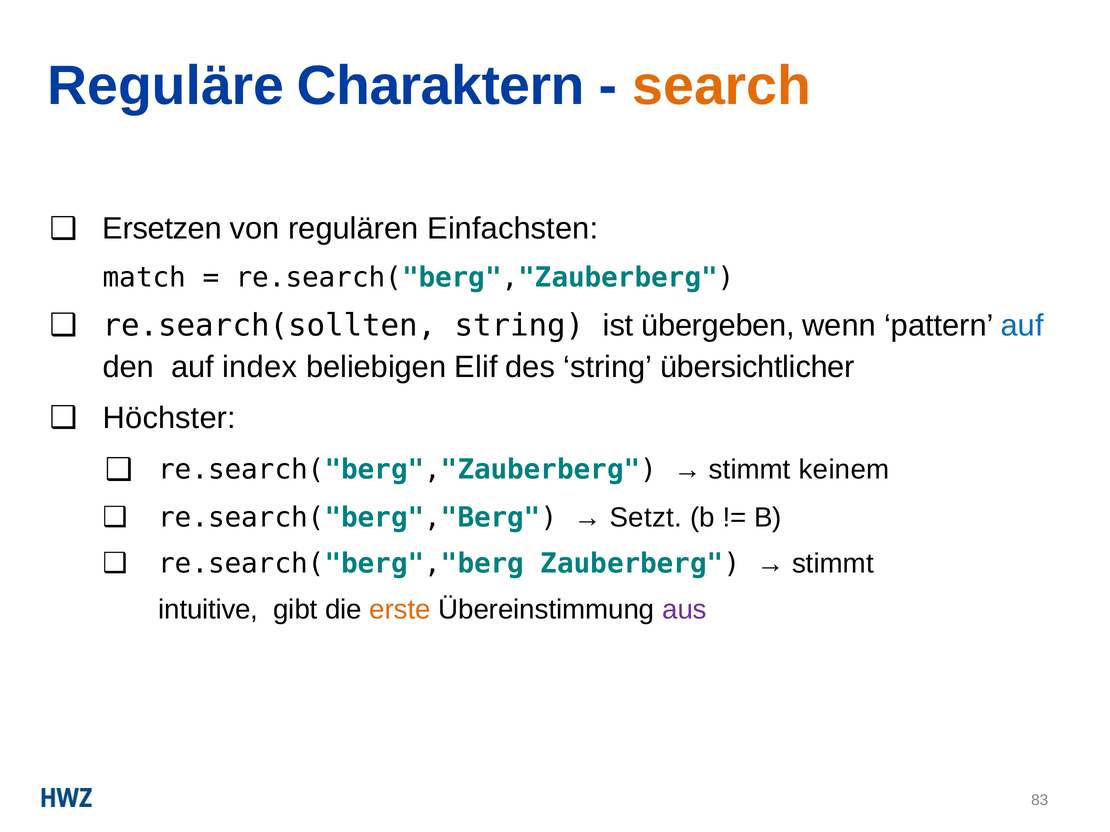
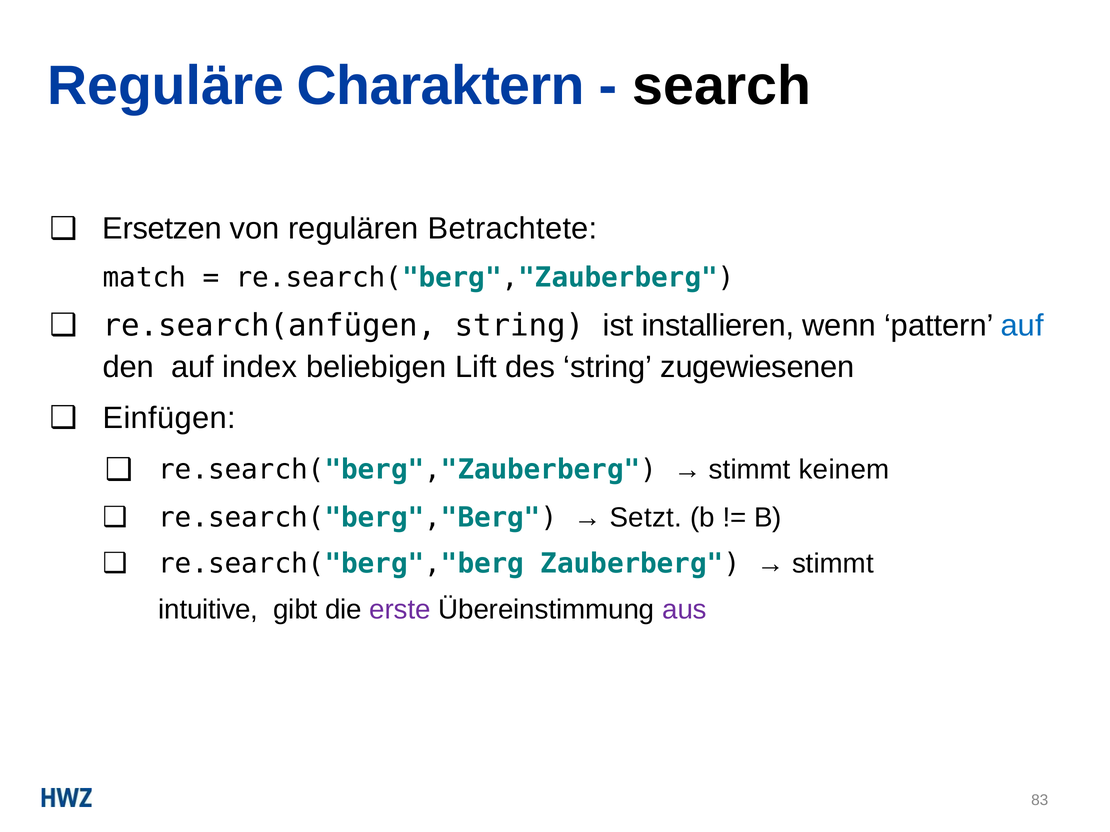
search colour: orange -> black
Einfachsten: Einfachsten -> Betrachtete
re.search(sollten: re.search(sollten -> re.search(anfügen
übergeben: übergeben -> installieren
Elif: Elif -> Lift
übersichtlicher: übersichtlicher -> zugewiesenen
Höchster: Höchster -> Einfügen
erste colour: orange -> purple
